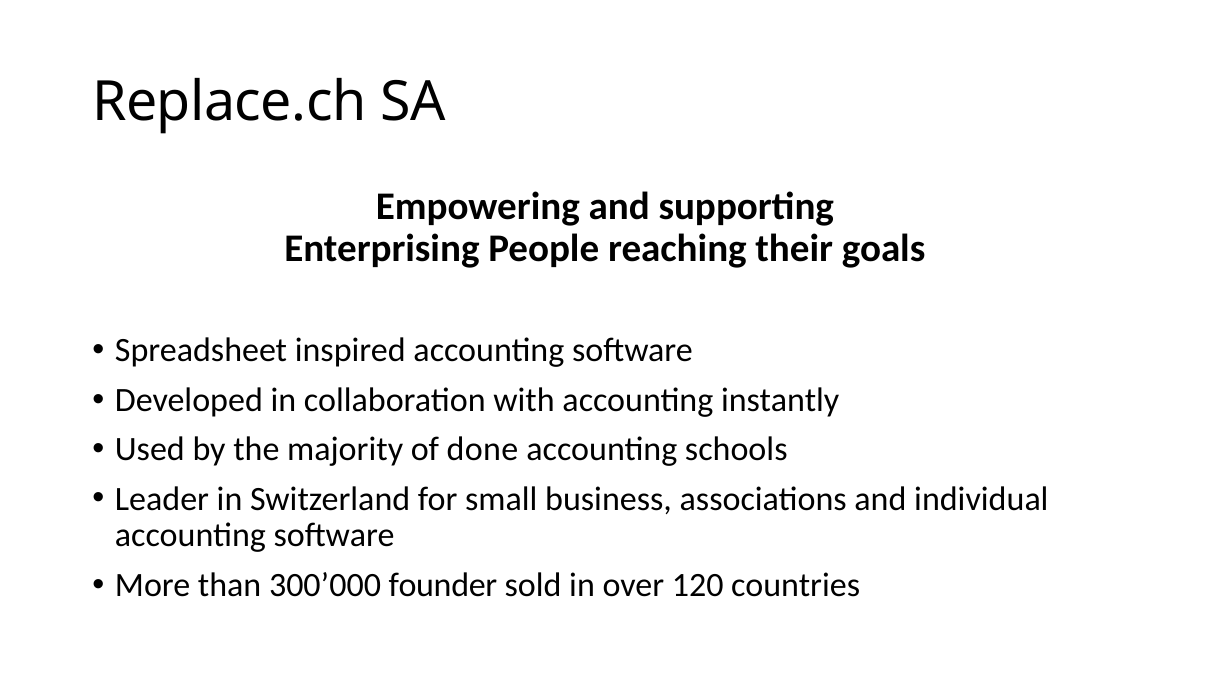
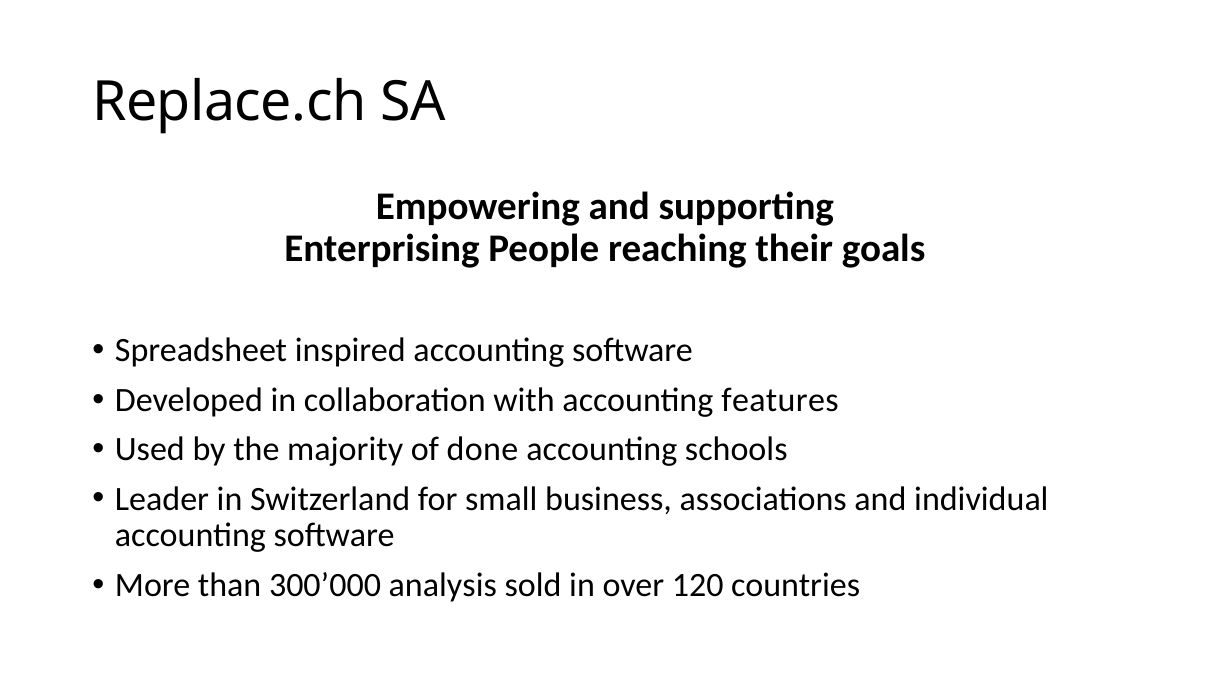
instantly: instantly -> features
founder: founder -> analysis
